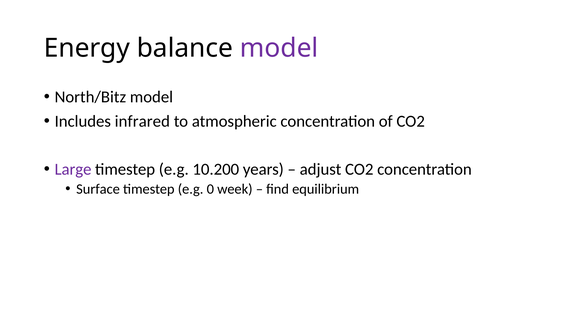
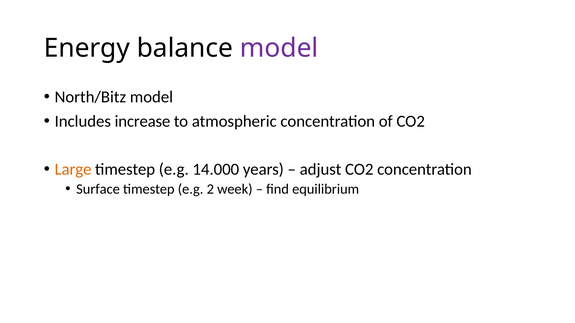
infrared: infrared -> increase
Large colour: purple -> orange
10.200: 10.200 -> 14.000
0: 0 -> 2
